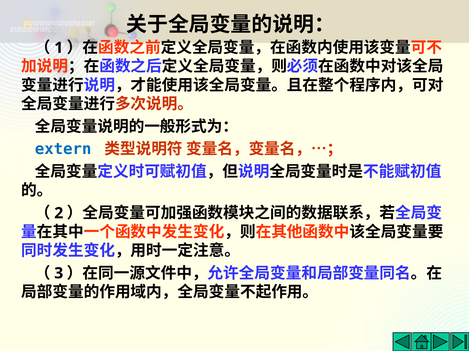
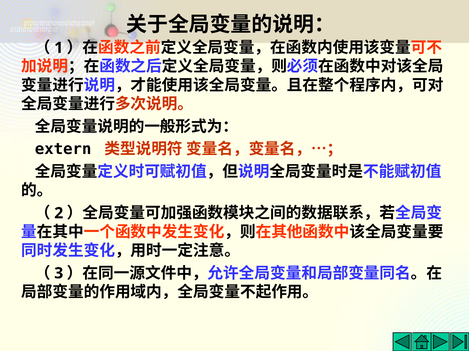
extern colour: blue -> black
